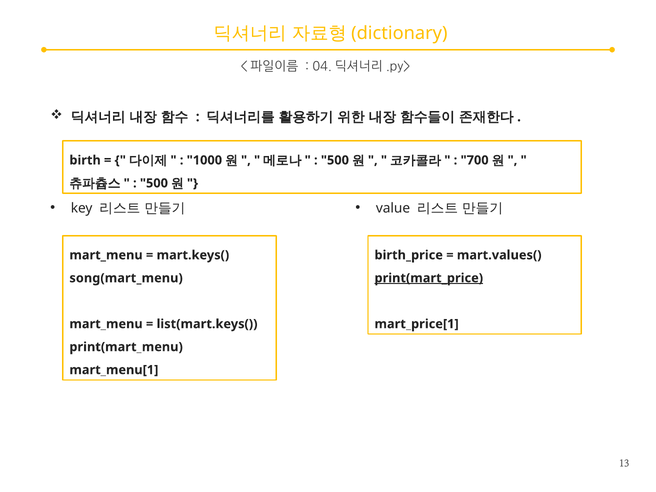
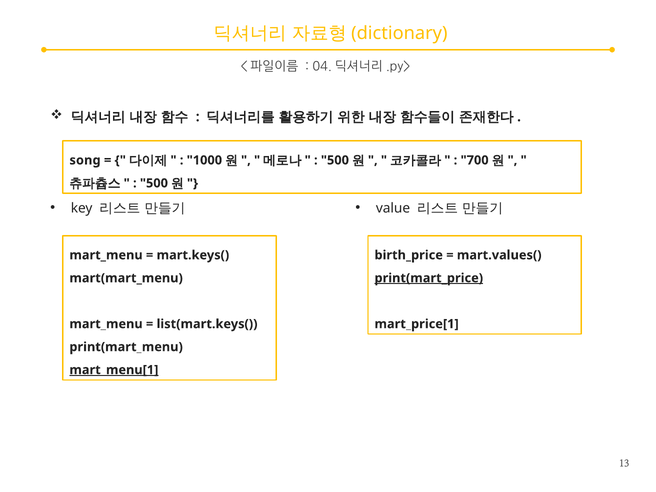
birth: birth -> song
song(mart_menu: song(mart_menu -> mart(mart_menu
mart_menu[1 underline: none -> present
